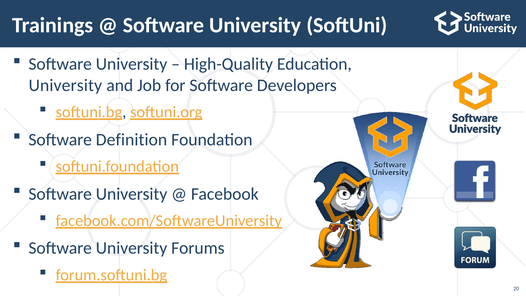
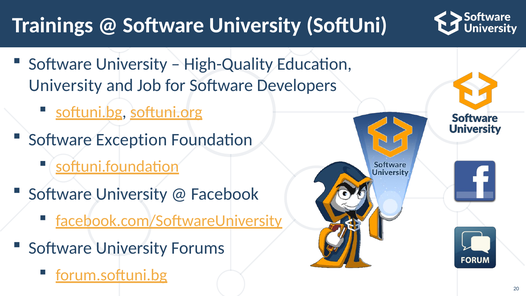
Definition: Definition -> Exception
